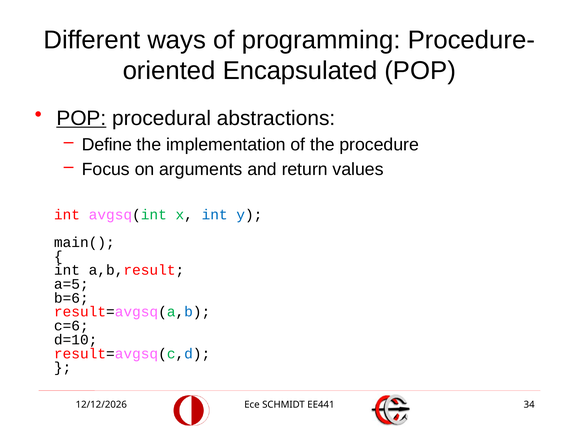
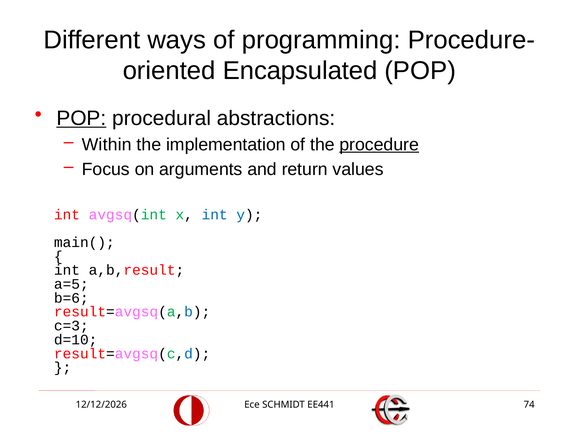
Define: Define -> Within
procedure underline: none -> present
c=6: c=6 -> c=3
34: 34 -> 74
